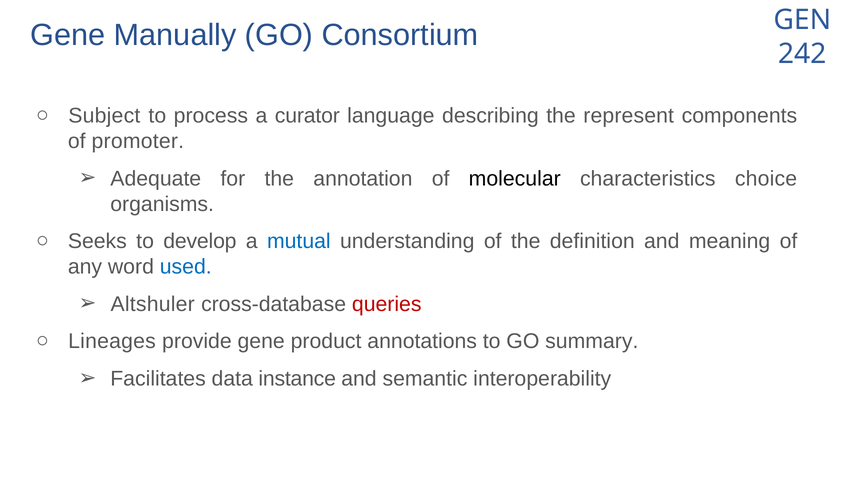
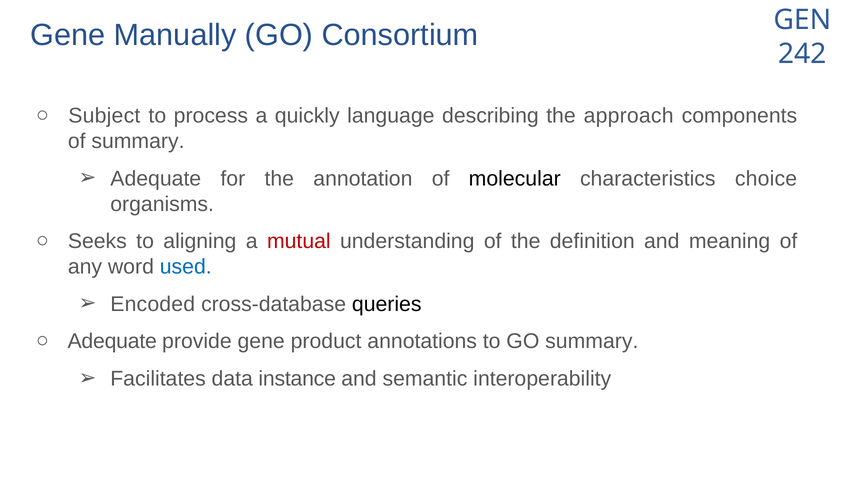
curator: curator -> quickly
represent: represent -> approach
of promoter: promoter -> summary
develop: develop -> aligning
mutual colour: blue -> red
Altshuler: Altshuler -> Encoded
queries colour: red -> black
Lineages at (112, 341): Lineages -> Adequate
